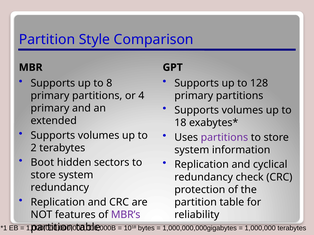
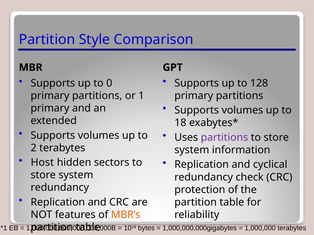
8: 8 -> 0
4: 4 -> 1
Boot: Boot -> Host
MBR’s colour: purple -> orange
